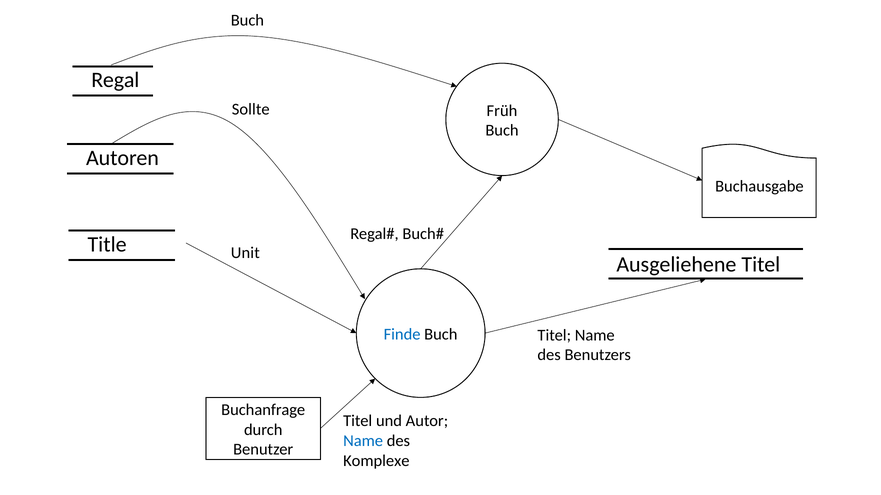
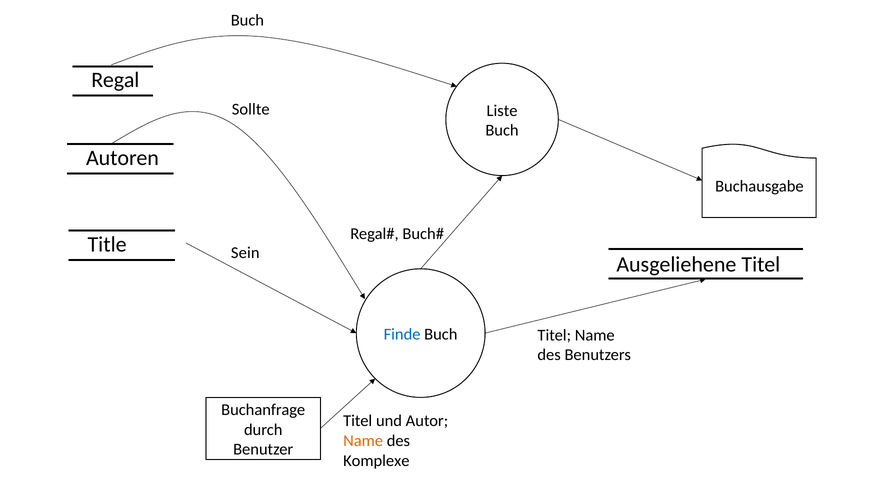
Früh: Früh -> Liste
Unit: Unit -> Sein
Name at (363, 441) colour: blue -> orange
